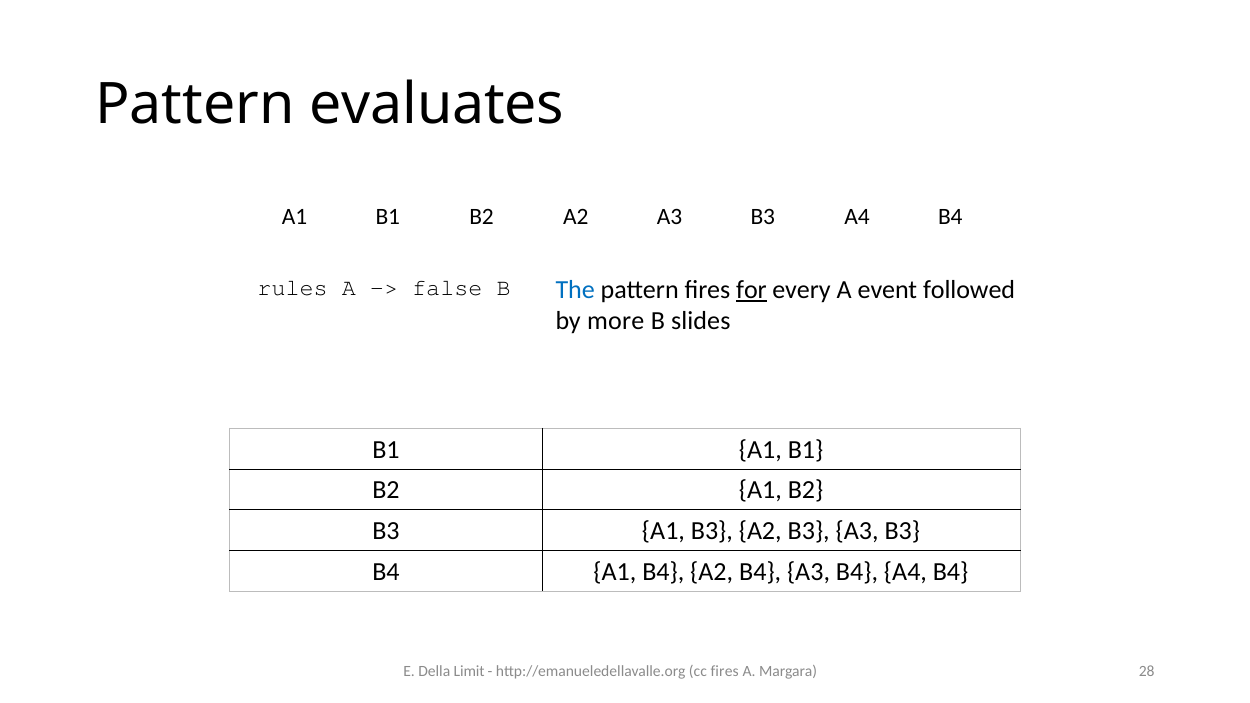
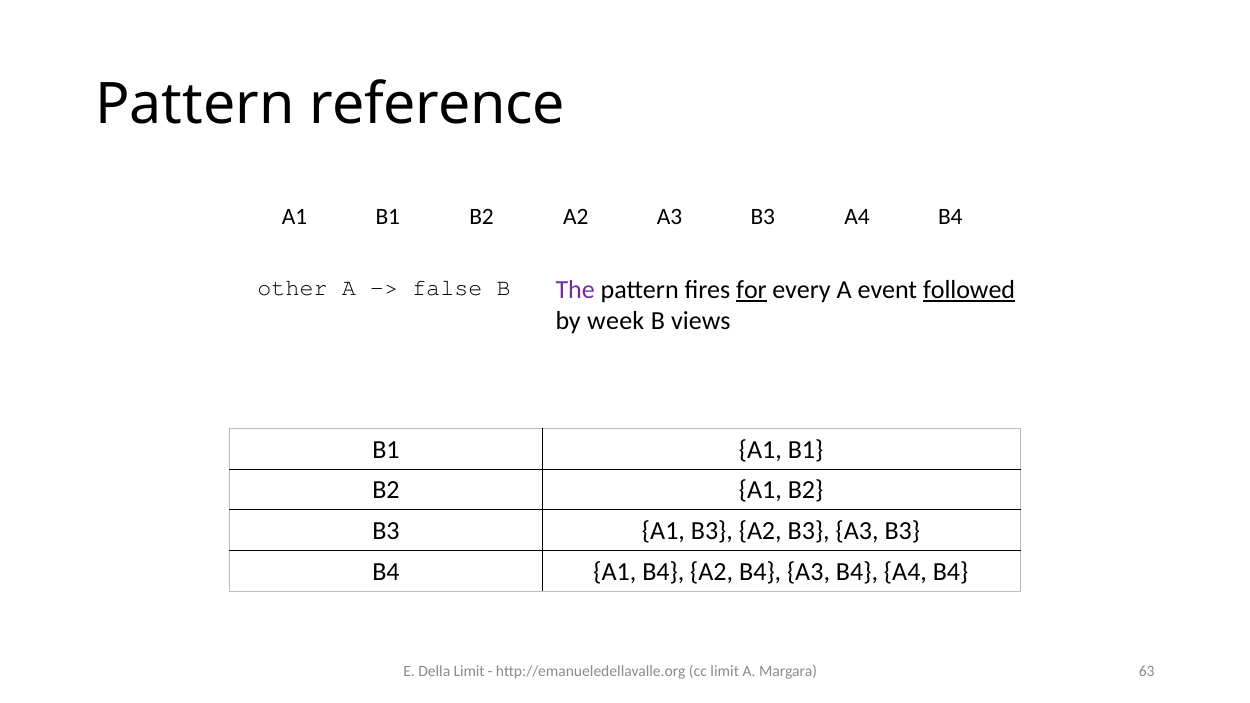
evaluates: evaluates -> reference
rules: rules -> other
The colour: blue -> purple
followed underline: none -> present
more: more -> week
slides: slides -> views
cc fires: fires -> limit
28: 28 -> 63
